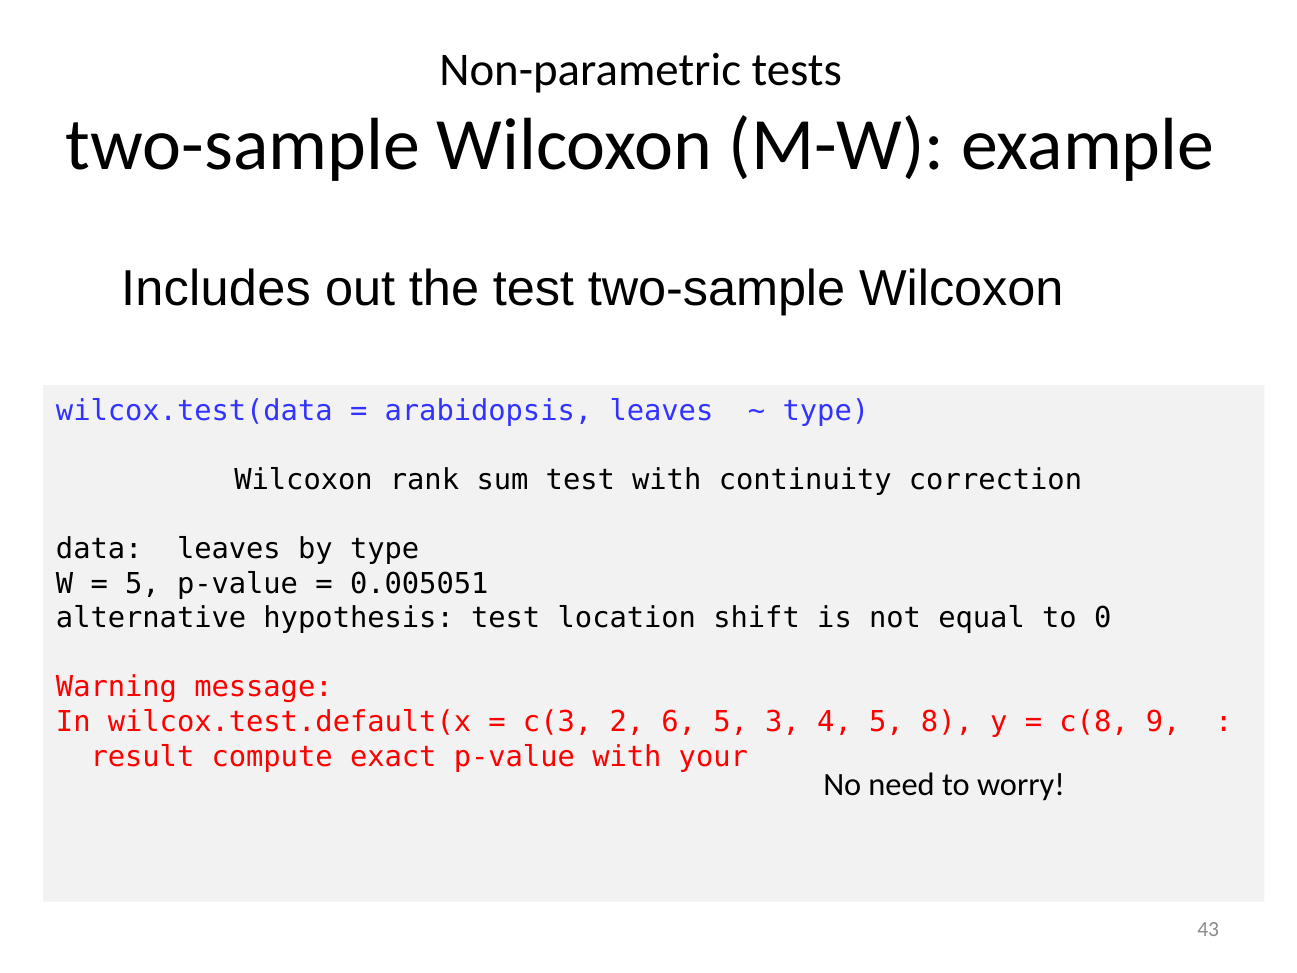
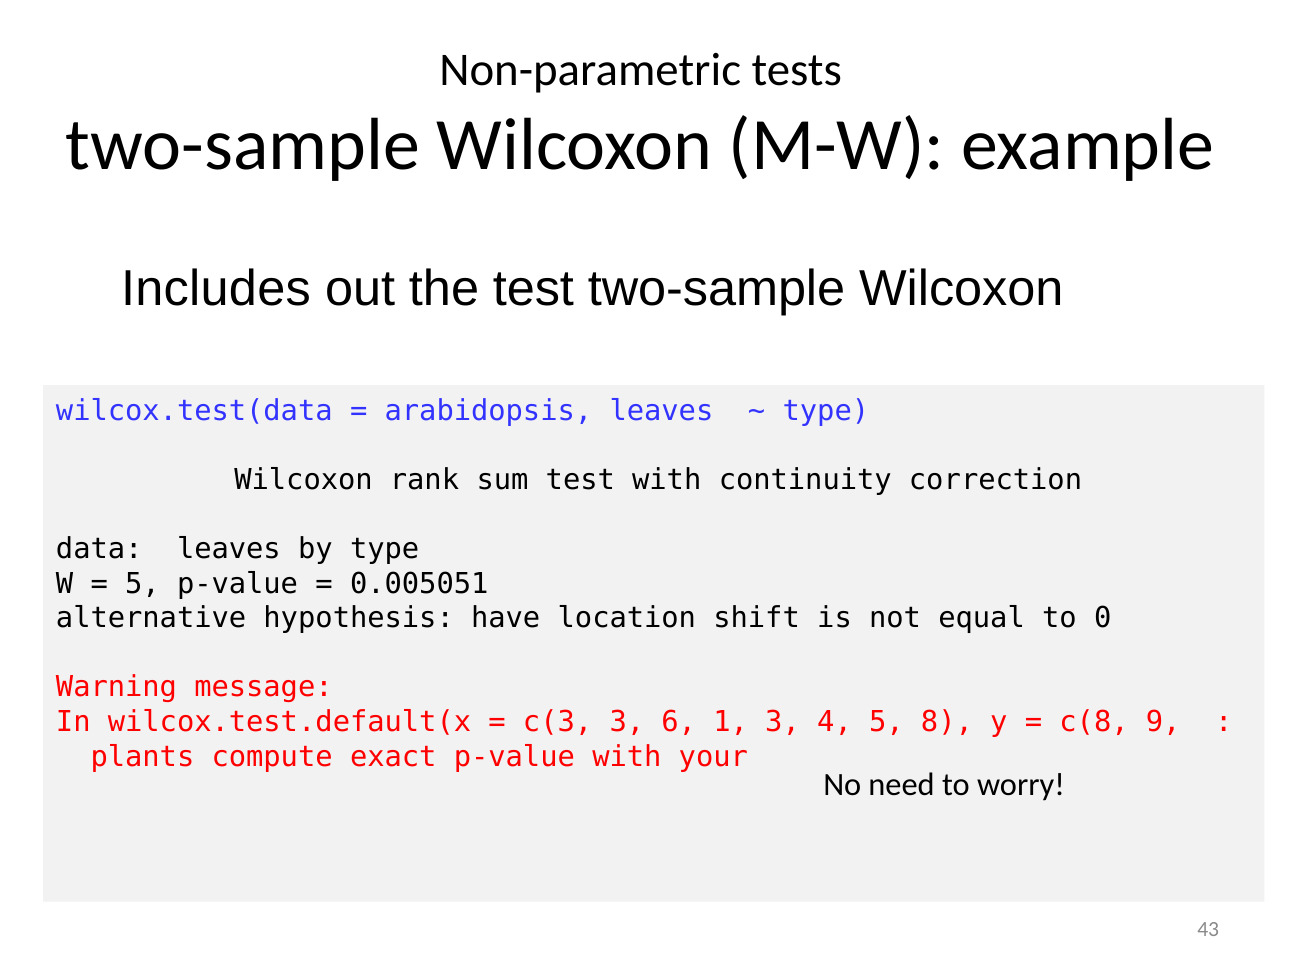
hypothesis test: test -> have
c(3 2: 2 -> 3
6 5: 5 -> 1
result: result -> plants
